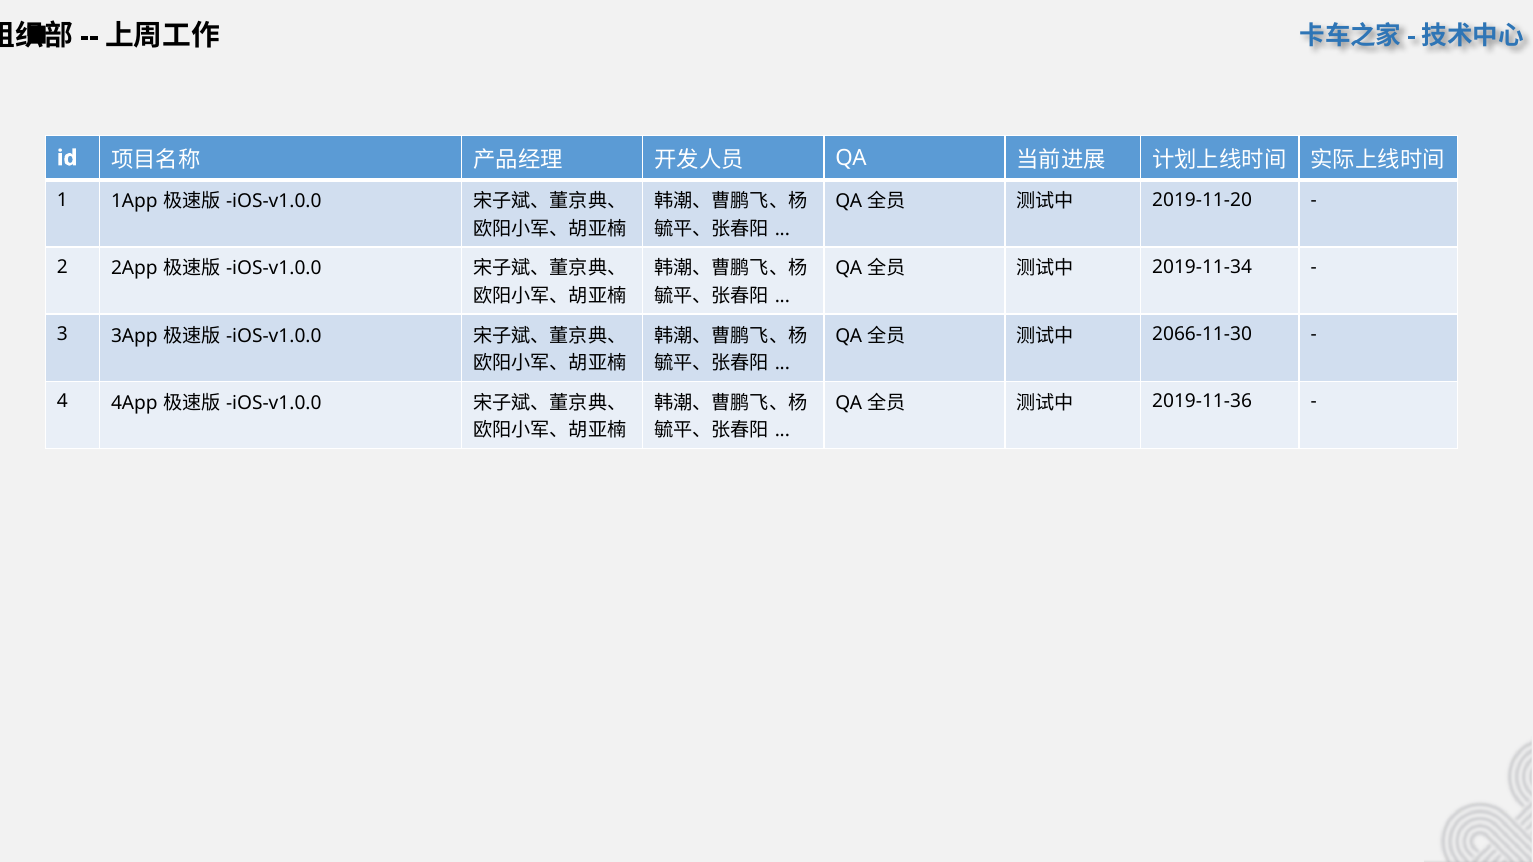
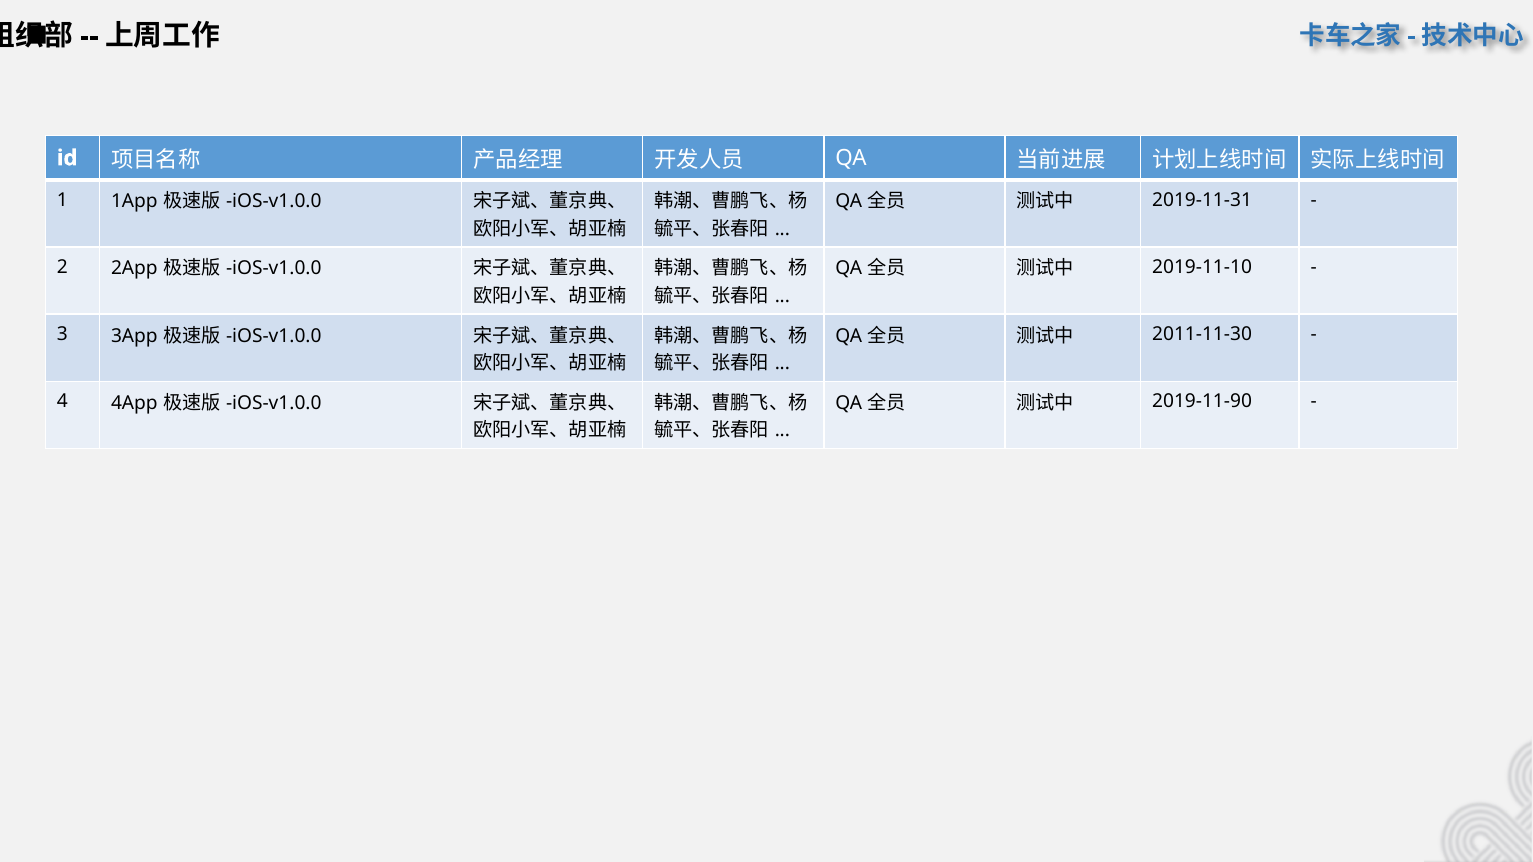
2019-11-20: 2019-11-20 -> 2019-11-31
2019-11-34: 2019-11-34 -> 2019-11-10
2066-11-30: 2066-11-30 -> 2011-11-30
2019-11-36: 2019-11-36 -> 2019-11-90
